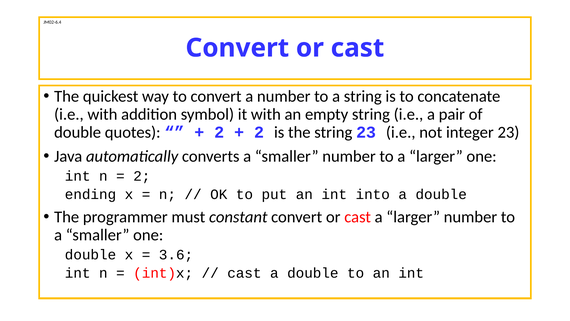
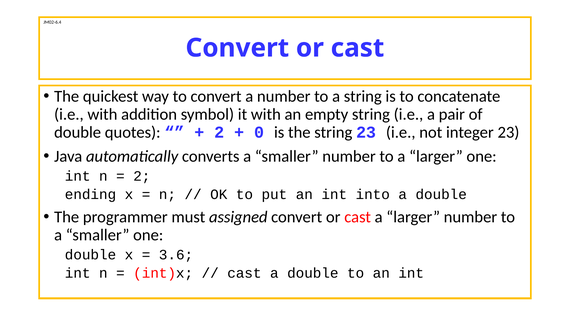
2 at (259, 132): 2 -> 0
constant: constant -> assigned
